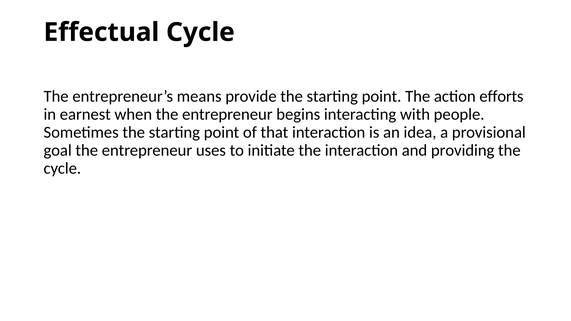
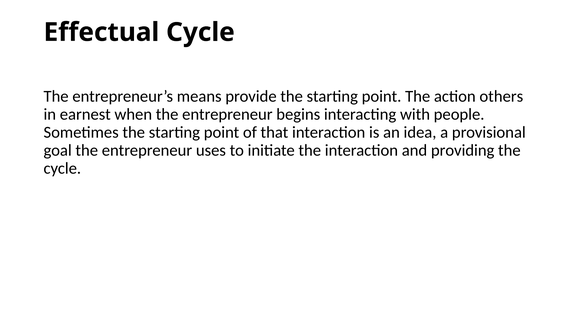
efforts: efforts -> others
